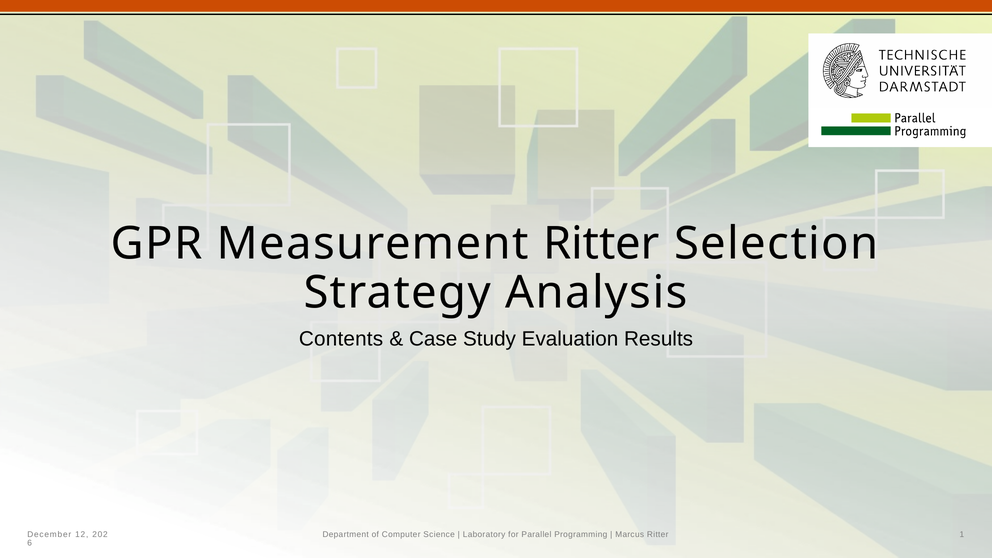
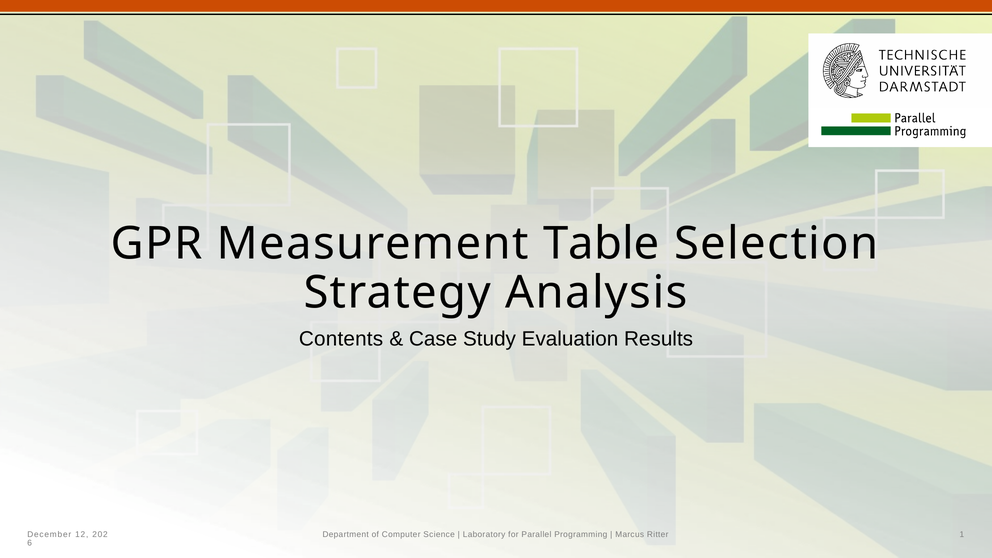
Measurement Ritter: Ritter -> Table
